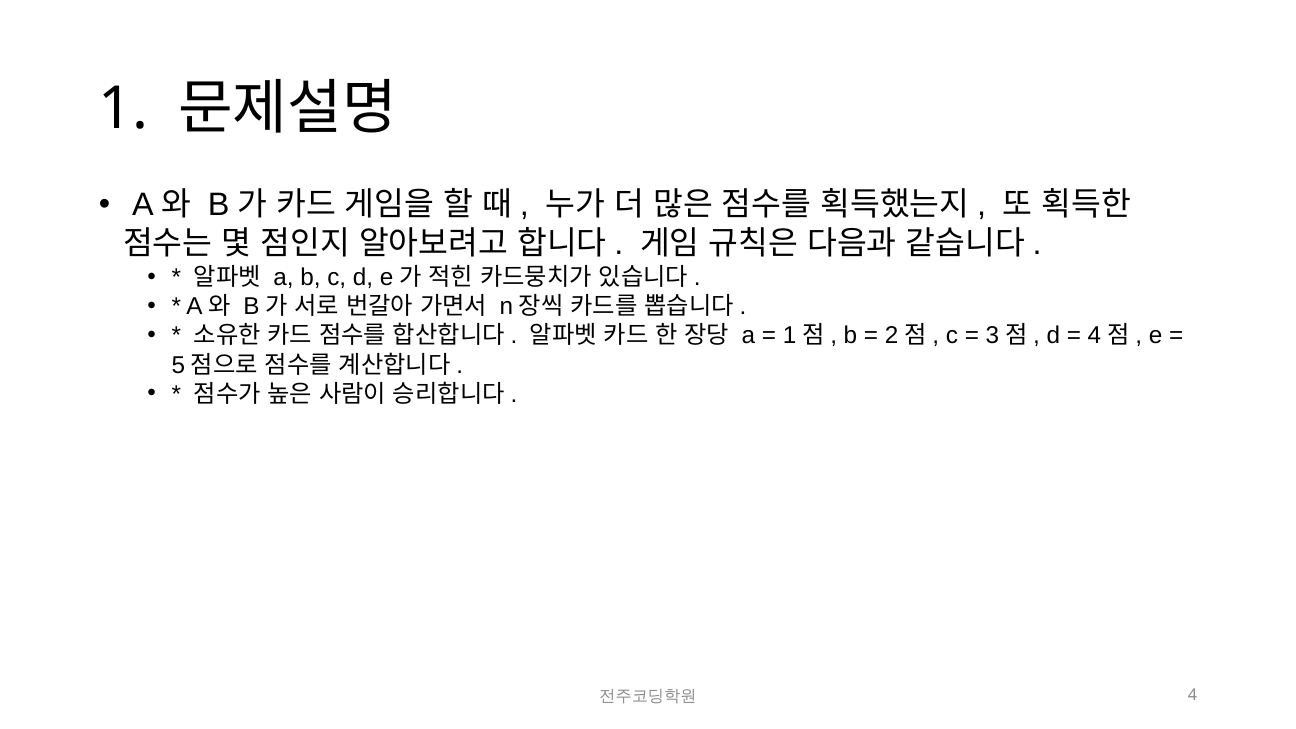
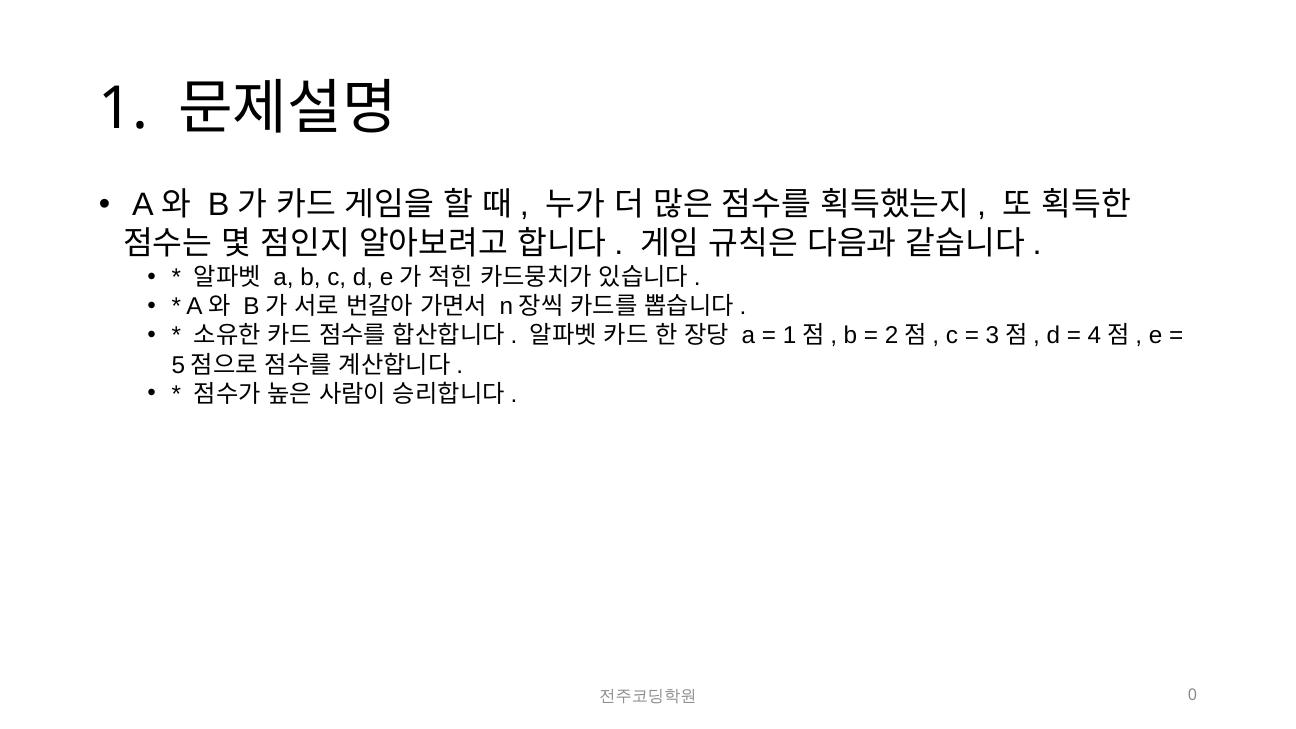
4: 4 -> 0
